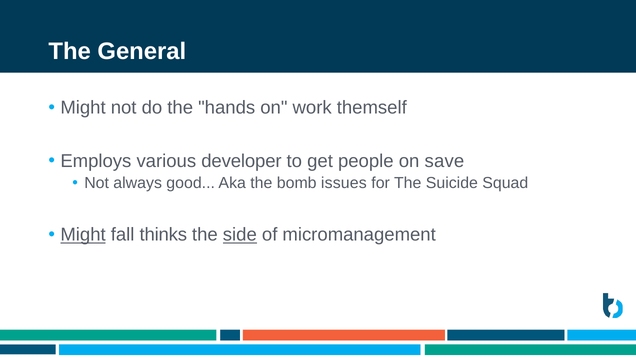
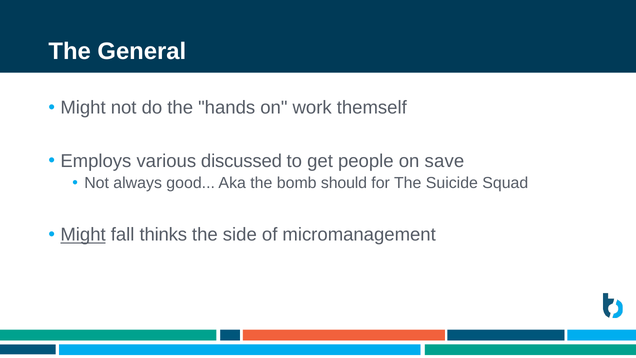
developer: developer -> discussed
issues: issues -> should
side underline: present -> none
